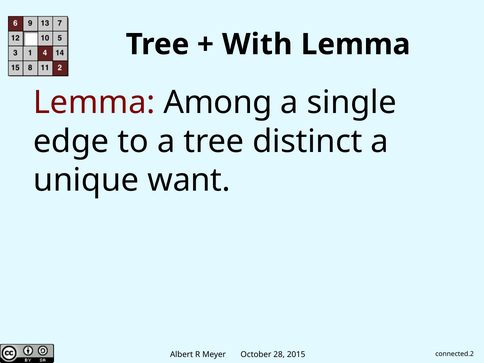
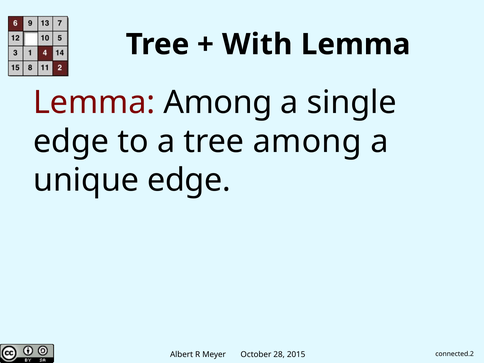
tree distinct: distinct -> among
unique want: want -> edge
